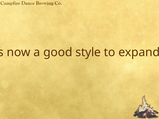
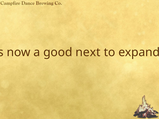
style: style -> next
